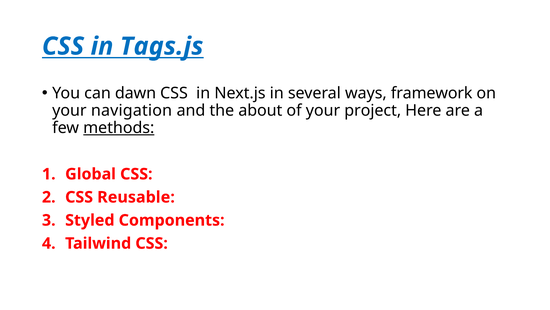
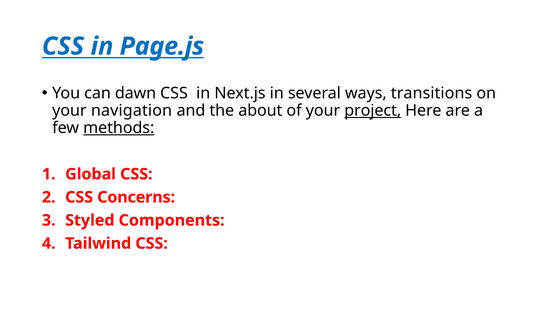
Tags.js: Tags.js -> Page.js
framework: framework -> transitions
project underline: none -> present
Reusable: Reusable -> Concerns
